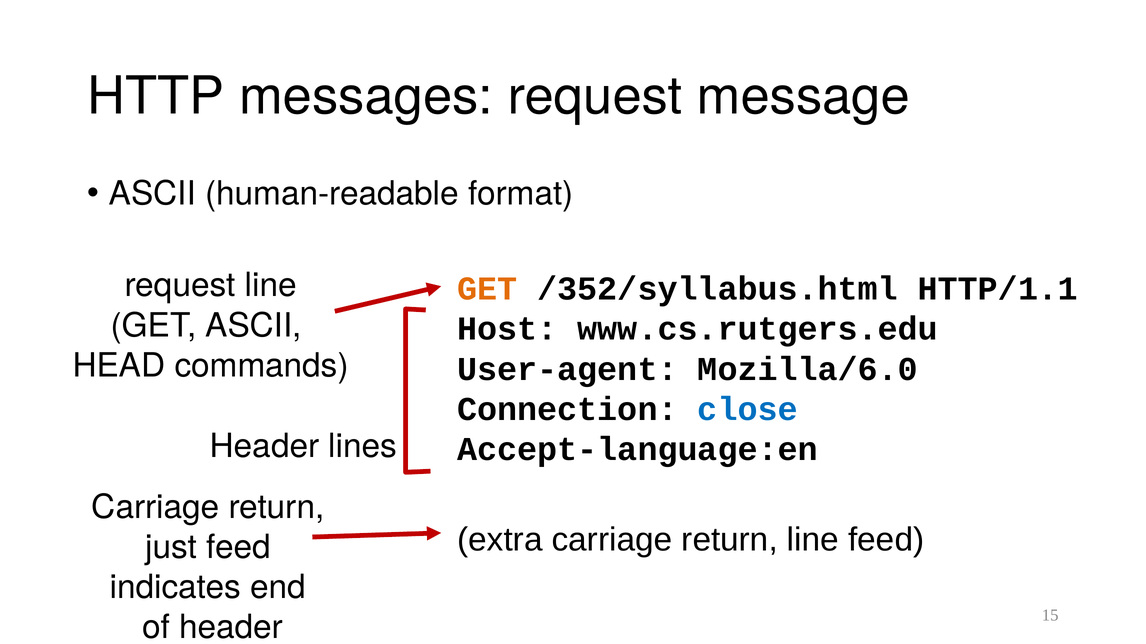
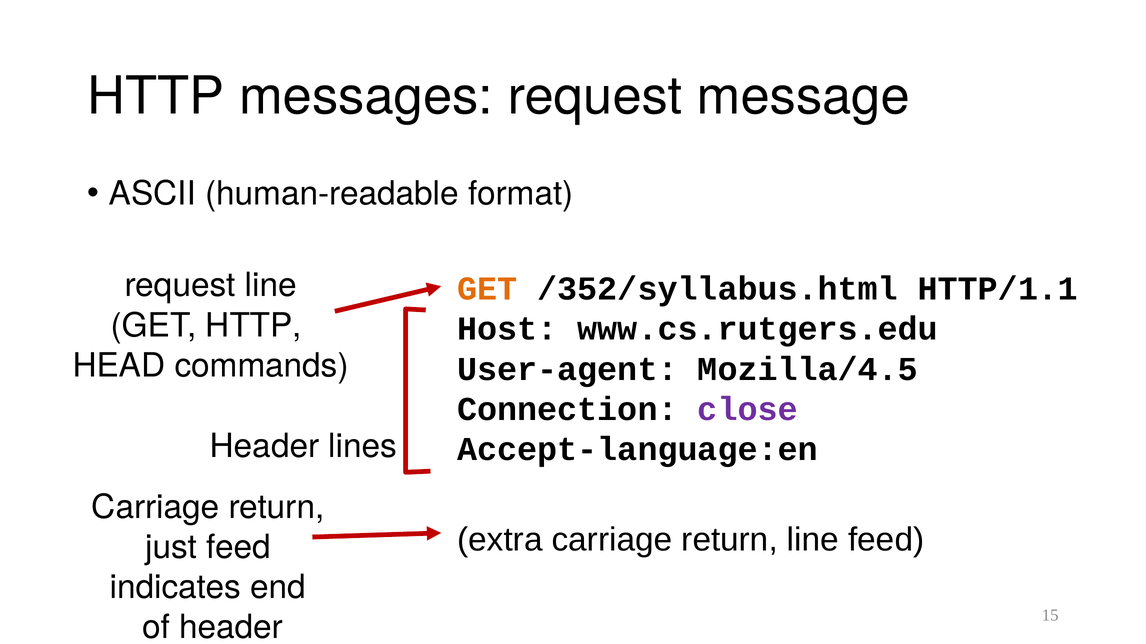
GET ASCII: ASCII -> HTTP
Mozilla/6.0: Mozilla/6.0 -> Mozilla/4.5
close colour: blue -> purple
